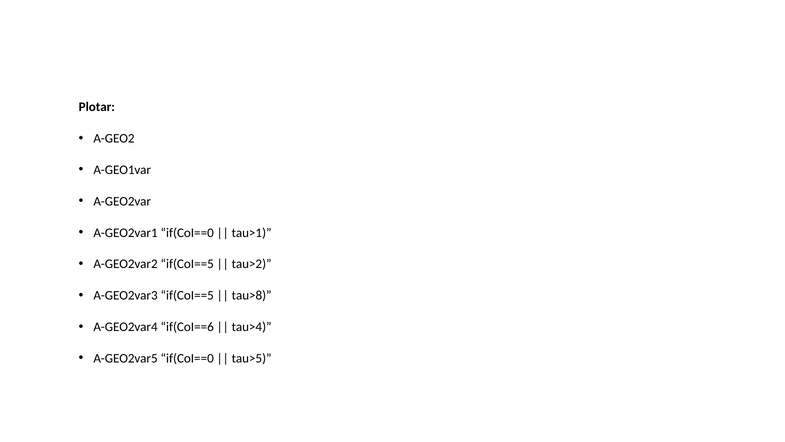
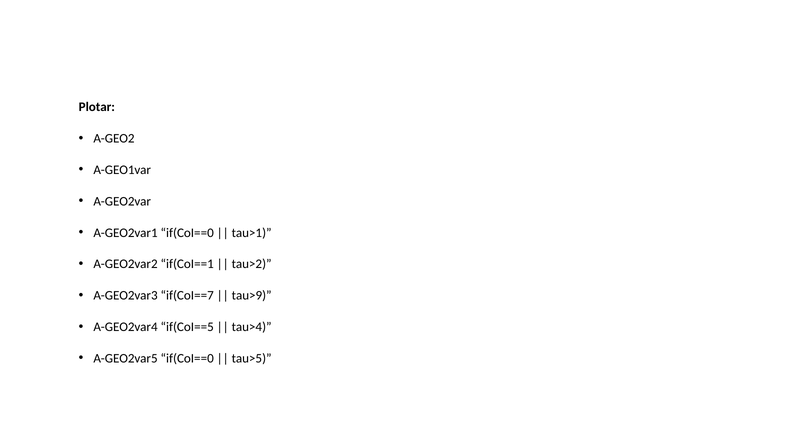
A-GEO2var2 if(CoI==5: if(CoI==5 -> if(CoI==1
A-GEO2var3 if(CoI==5: if(CoI==5 -> if(CoI==7
tau>8: tau>8 -> tau>9
if(CoI==6: if(CoI==6 -> if(CoI==5
